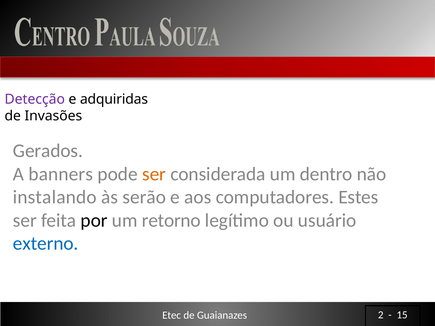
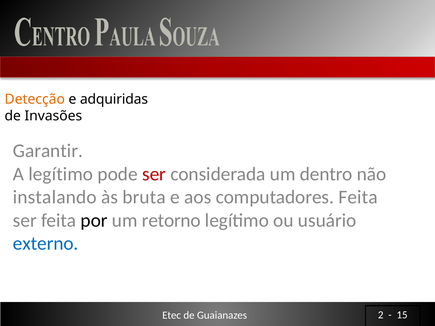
Detecção colour: purple -> orange
Gerados: Gerados -> Garantir
A banners: banners -> legítimo
ser at (154, 174) colour: orange -> red
serão: serão -> bruta
computadores Estes: Estes -> Feita
